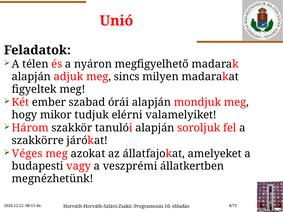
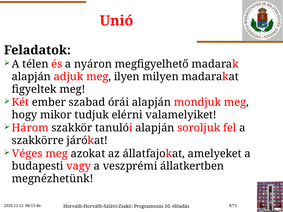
sincs: sincs -> ilyen
